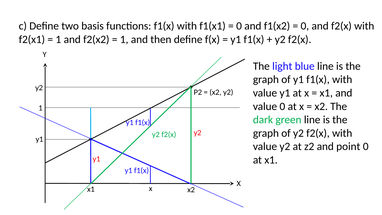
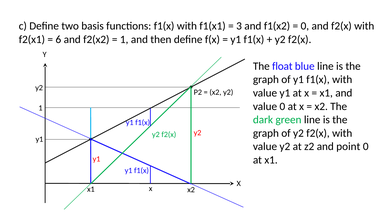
0 at (239, 26): 0 -> 3
1 at (58, 39): 1 -> 6
light: light -> float
